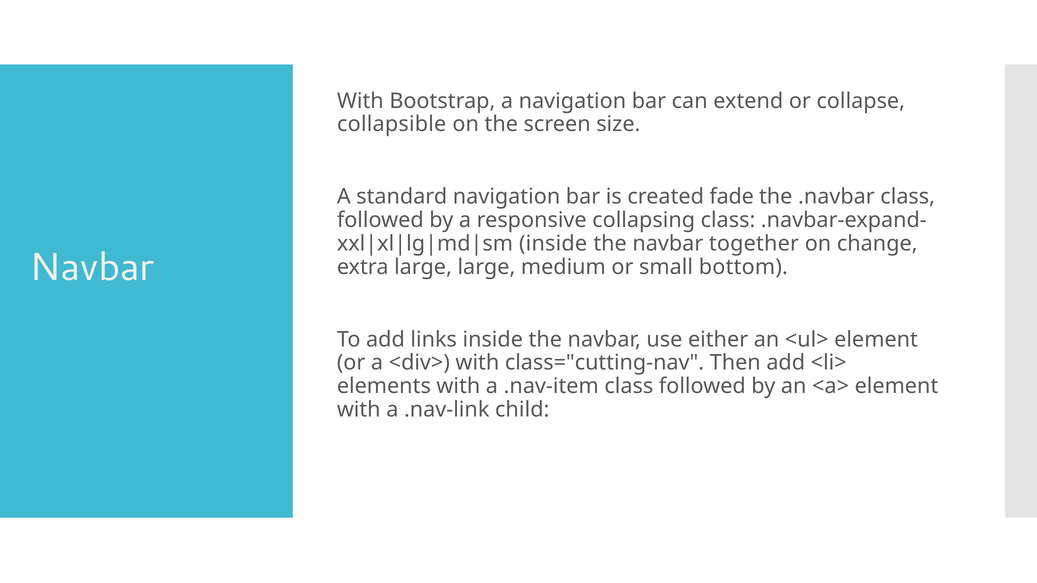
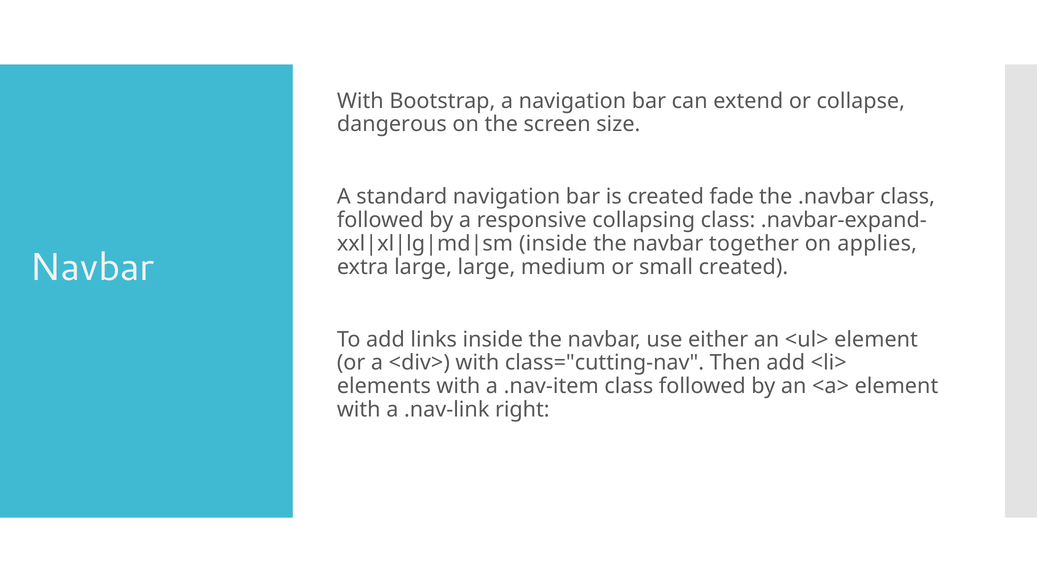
collapsible: collapsible -> dangerous
change: change -> applies
small bottom: bottom -> created
child: child -> right
